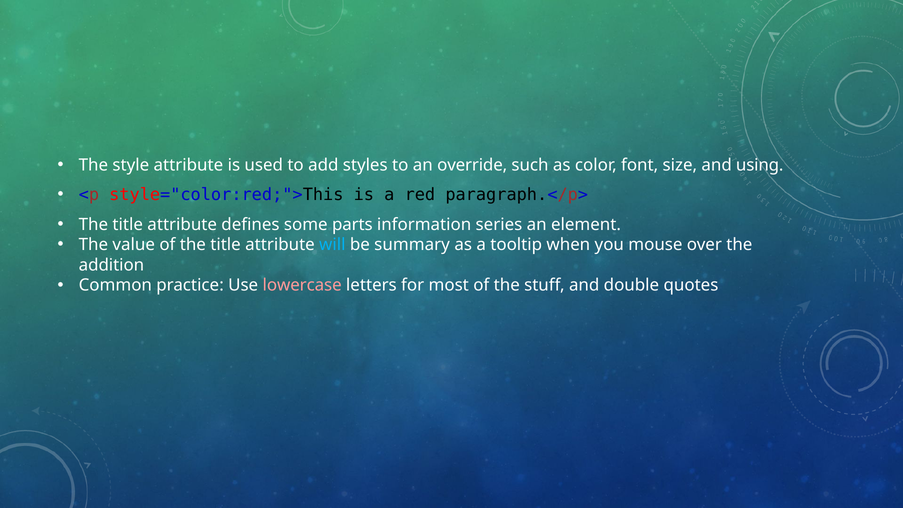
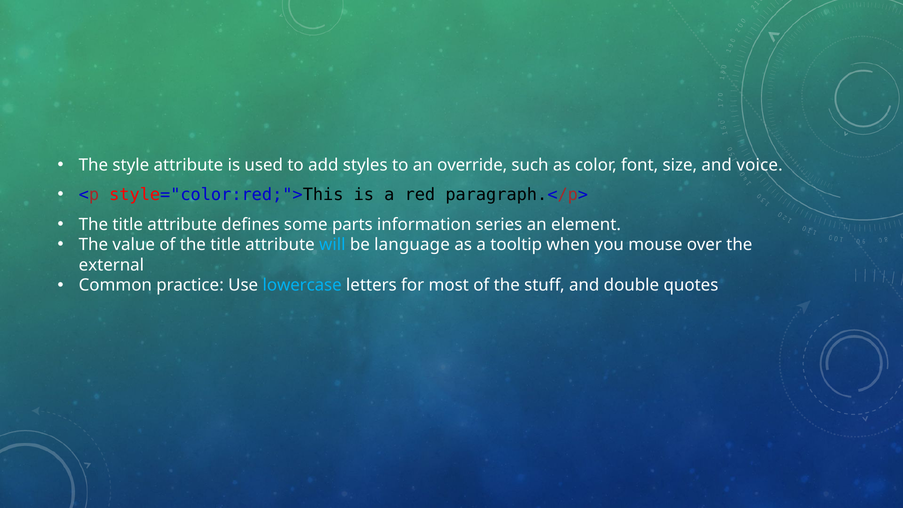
using: using -> voice
summary: summary -> language
addition: addition -> external
lowercase colour: pink -> light blue
